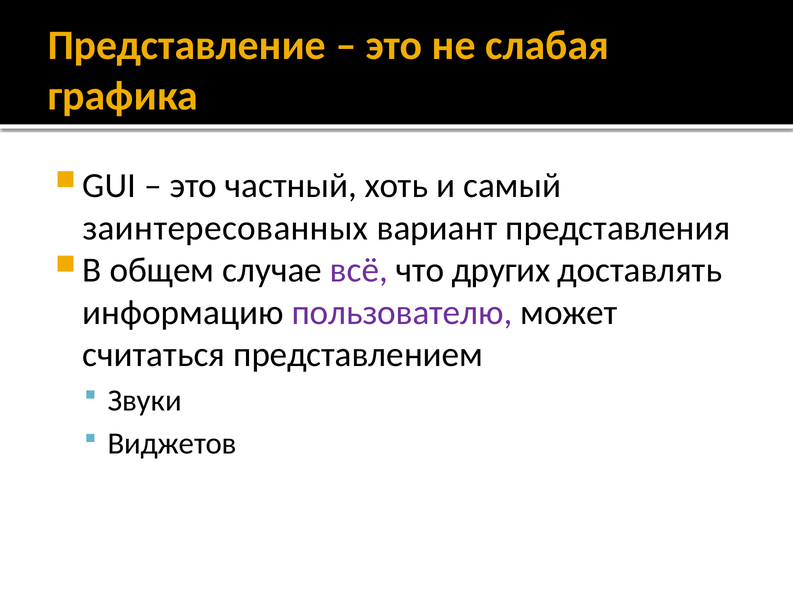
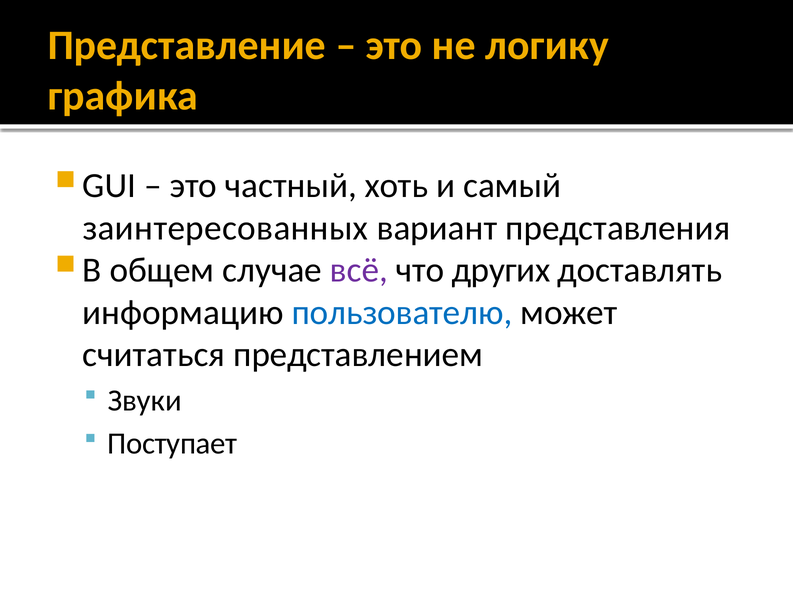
слабая: слабая -> логику
пользователю colour: purple -> blue
Виджетов: Виджетов -> Поступает
